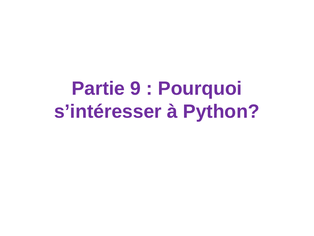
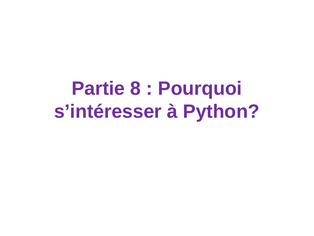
9: 9 -> 8
